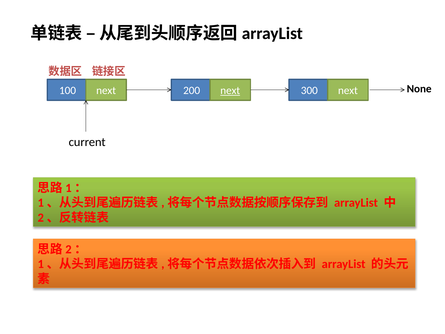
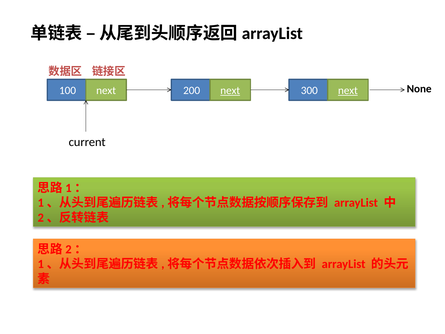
next at (348, 91) underline: none -> present
